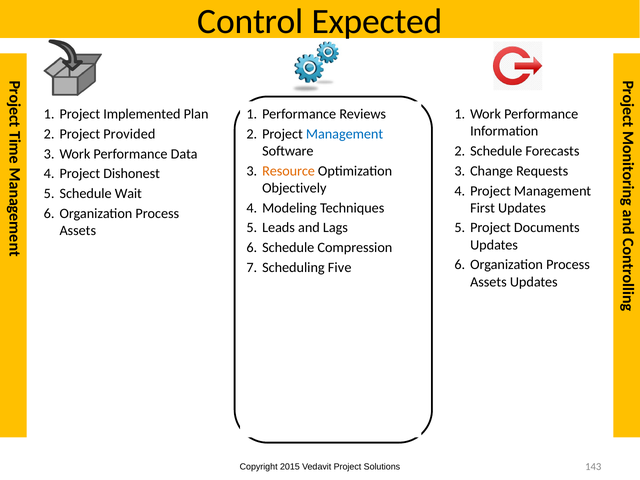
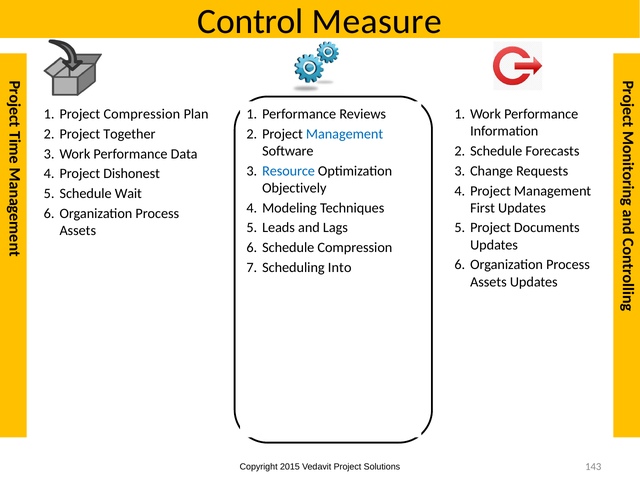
Expected: Expected -> Measure
Project Implemented: Implemented -> Compression
Provided: Provided -> Together
Resource colour: orange -> blue
Five: Five -> Into
